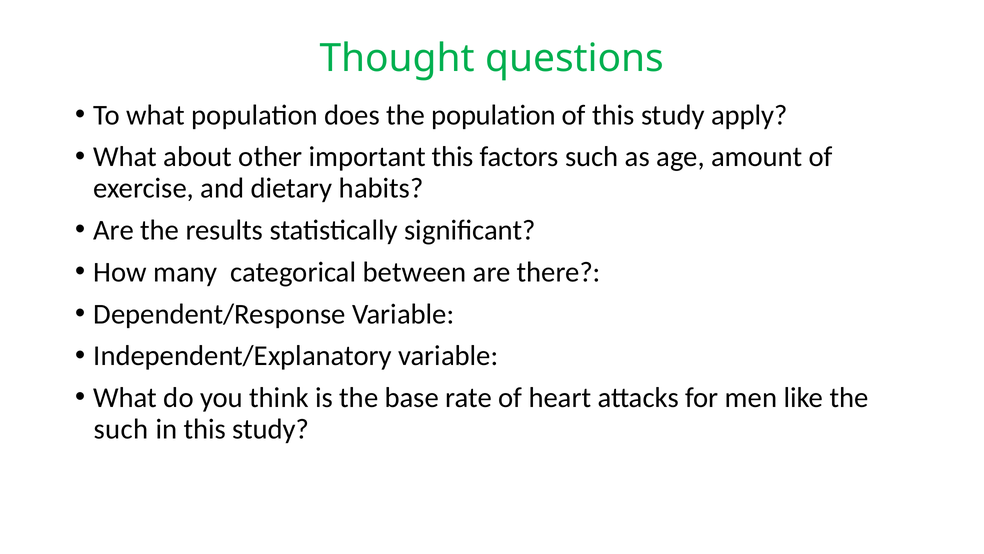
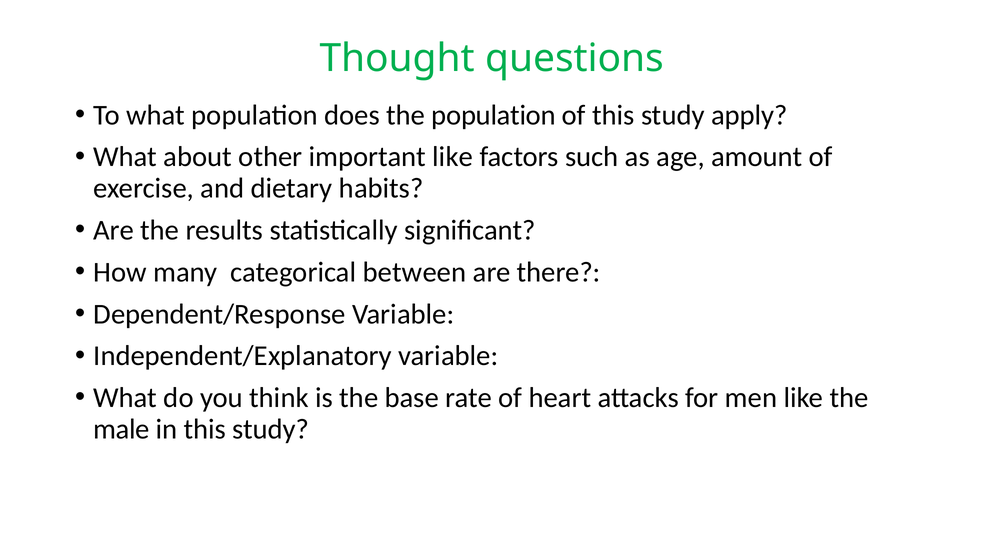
important this: this -> like
such at (121, 429): such -> male
